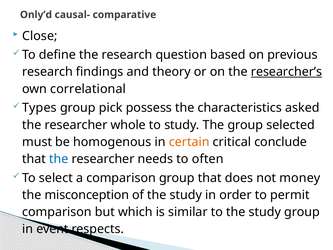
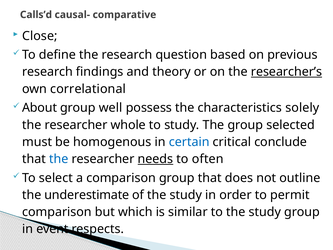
Only’d: Only’d -> Calls’d
Types: Types -> About
pick: pick -> well
asked: asked -> solely
certain colour: orange -> blue
needs underline: none -> present
money: money -> outline
misconception: misconception -> underestimate
